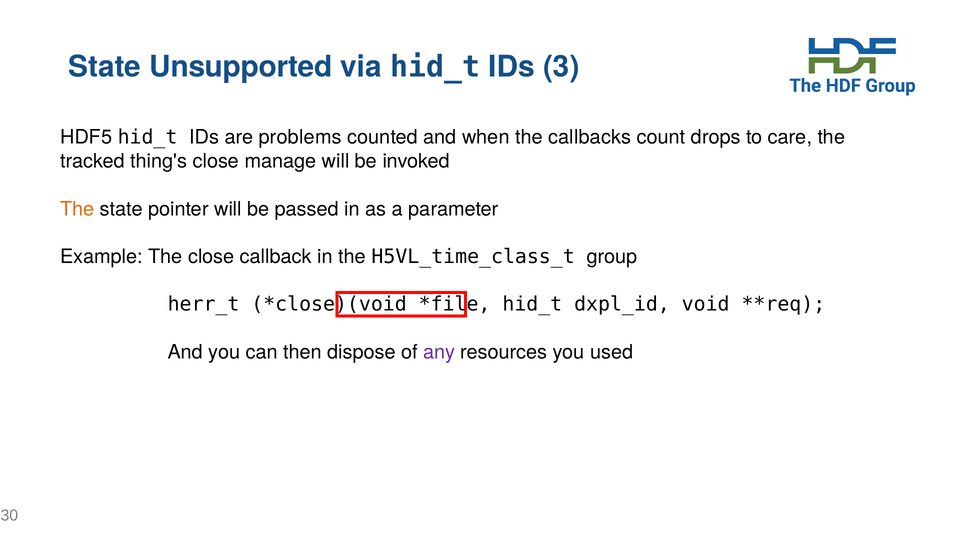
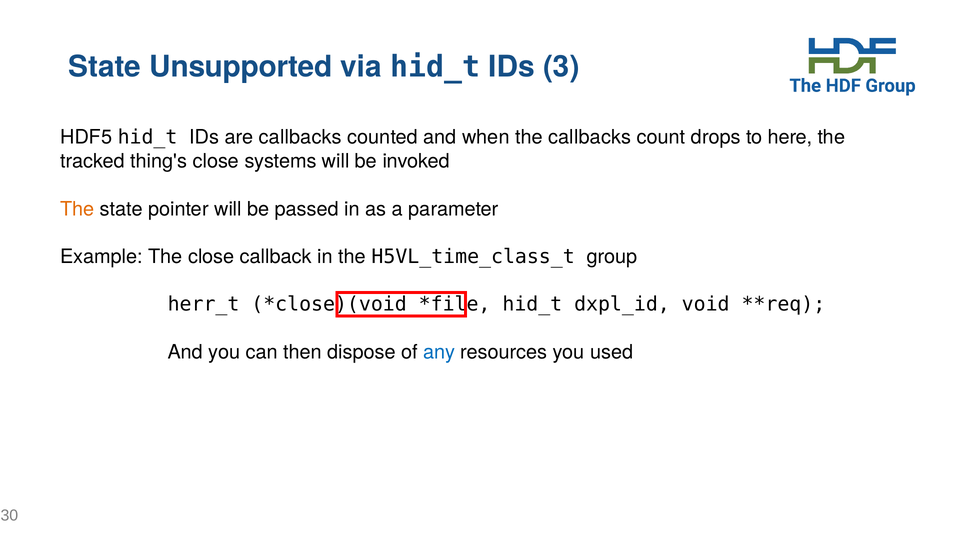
are problems: problems -> callbacks
care: care -> here
manage: manage -> systems
any colour: purple -> blue
